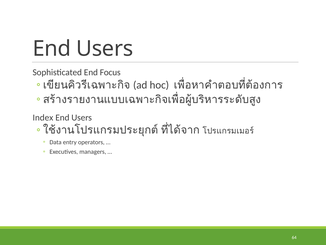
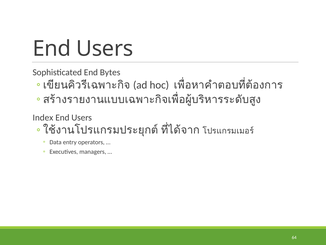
Focus: Focus -> Bytes
